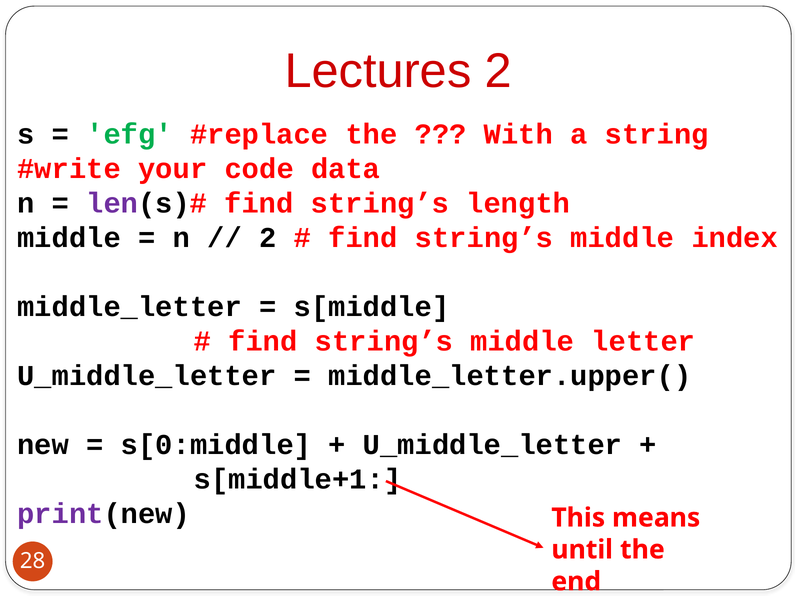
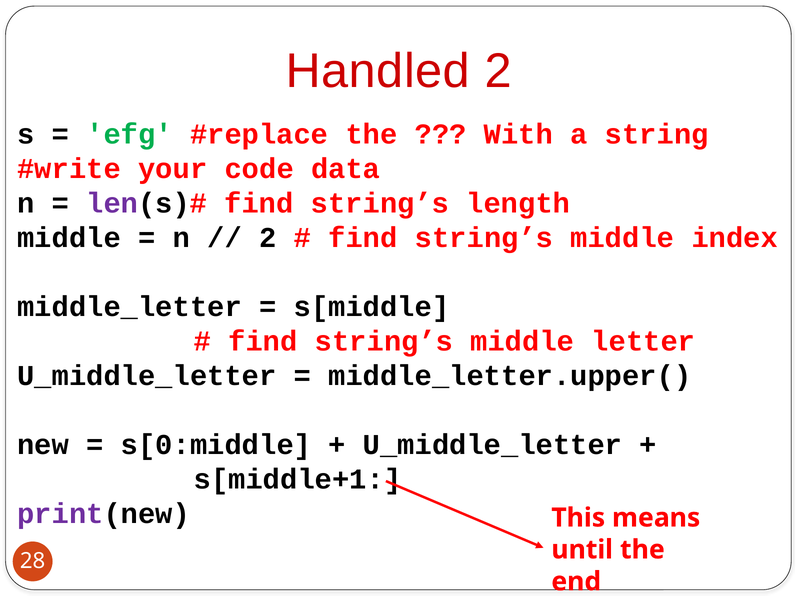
Lectures: Lectures -> Handled
